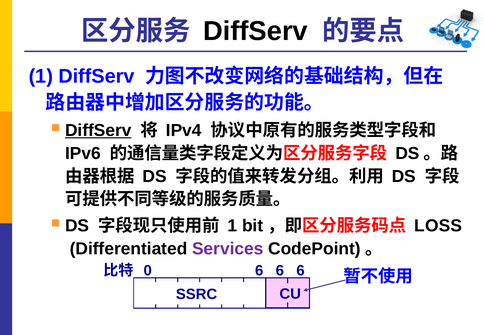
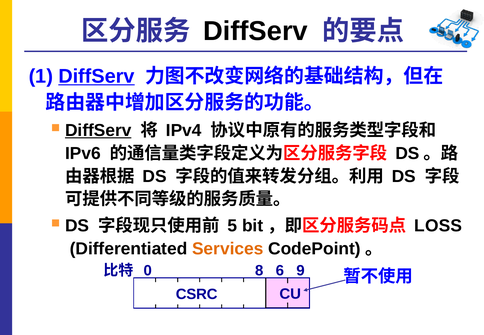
DiffServ at (97, 76) underline: none -> present
1 at (232, 226): 1 -> 5
Services colour: purple -> orange
0 6: 6 -> 8
6 at (301, 271): 6 -> 9
SSRC: SSRC -> CSRC
